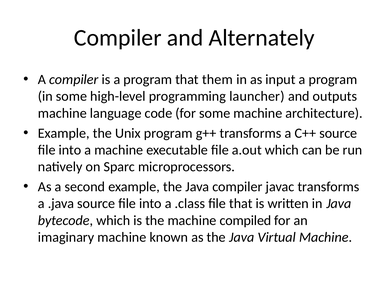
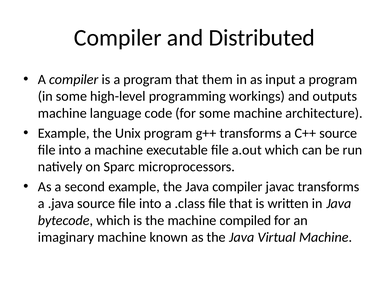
Alternately: Alternately -> Distributed
launcher: launcher -> workings
